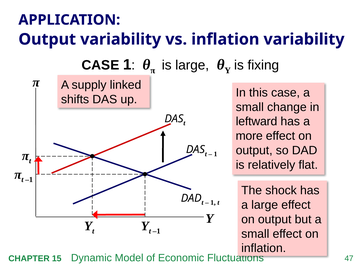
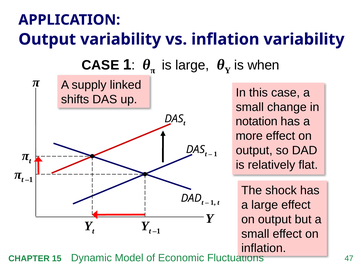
fixing: fixing -> when
leftward: leftward -> notation
